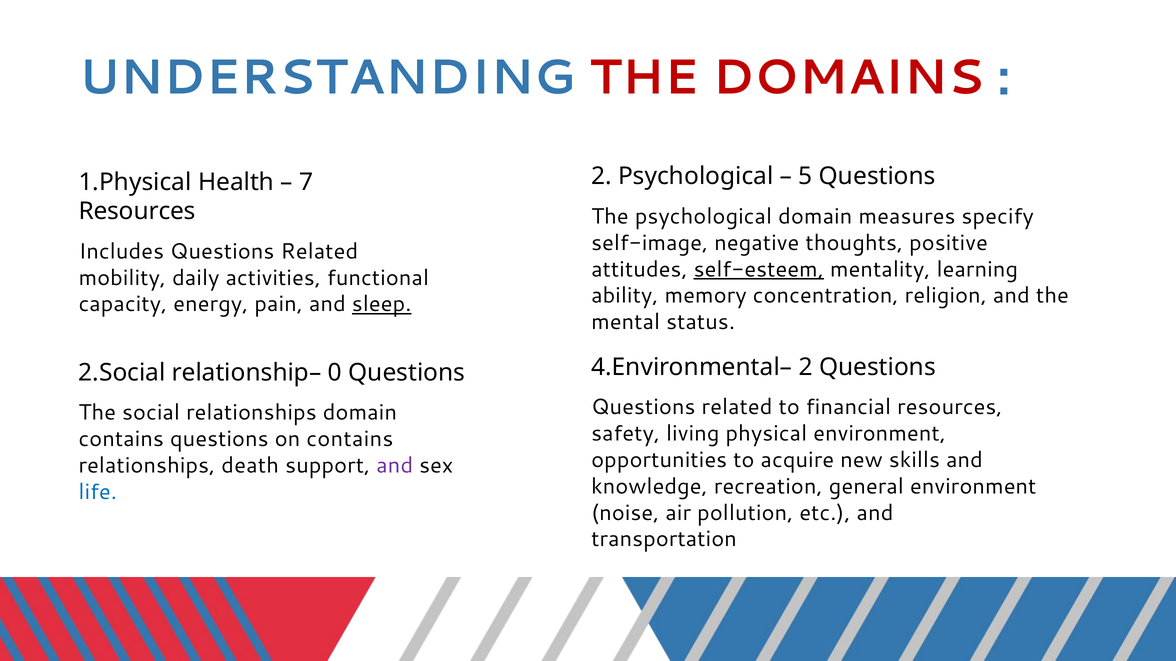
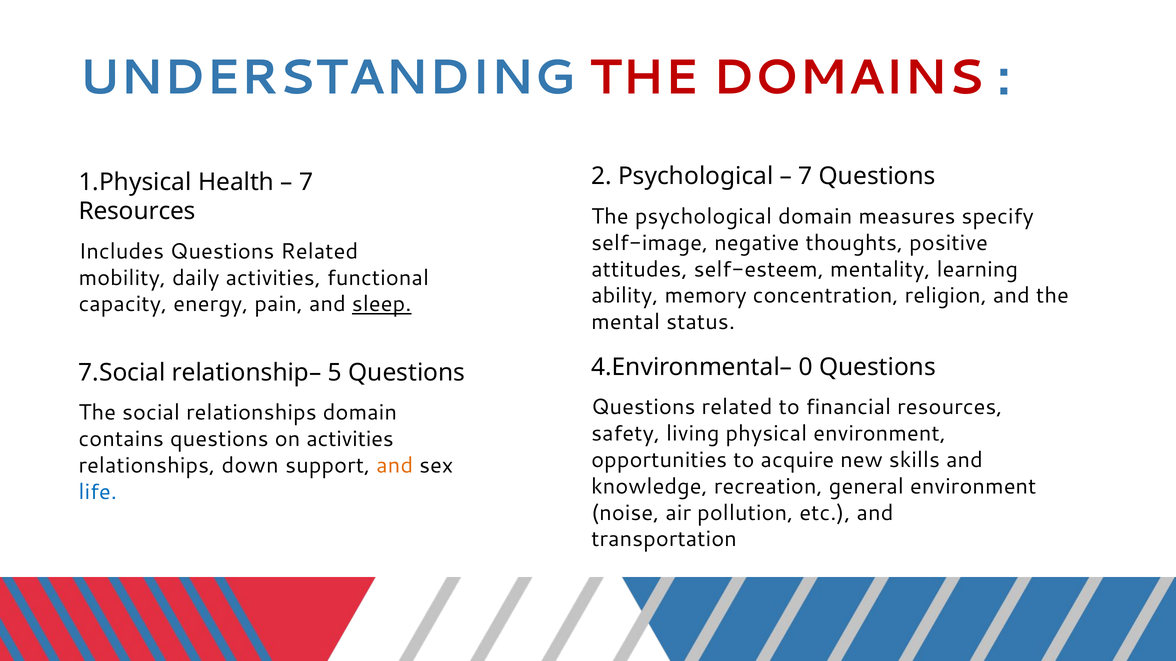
5 at (805, 177): 5 -> 7
self-esteem underline: present -> none
4.Environmental– 2: 2 -> 0
2.Social: 2.Social -> 7.Social
0: 0 -> 5
on contains: contains -> activities
death: death -> down
and at (395, 466) colour: purple -> orange
